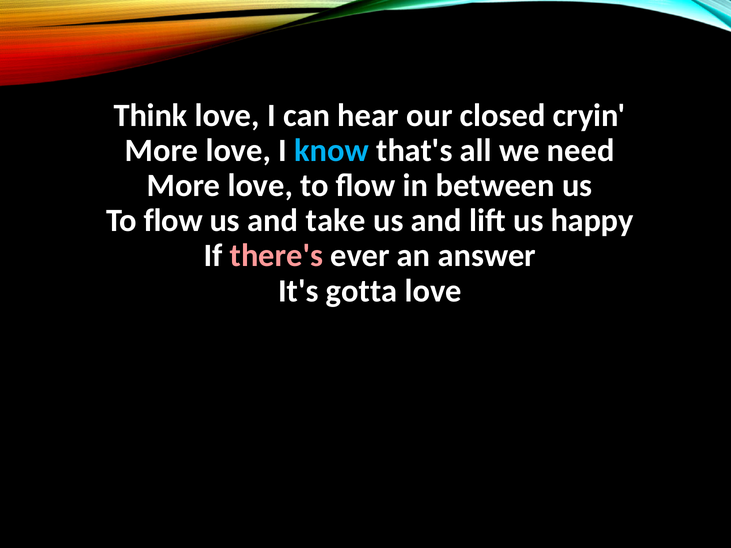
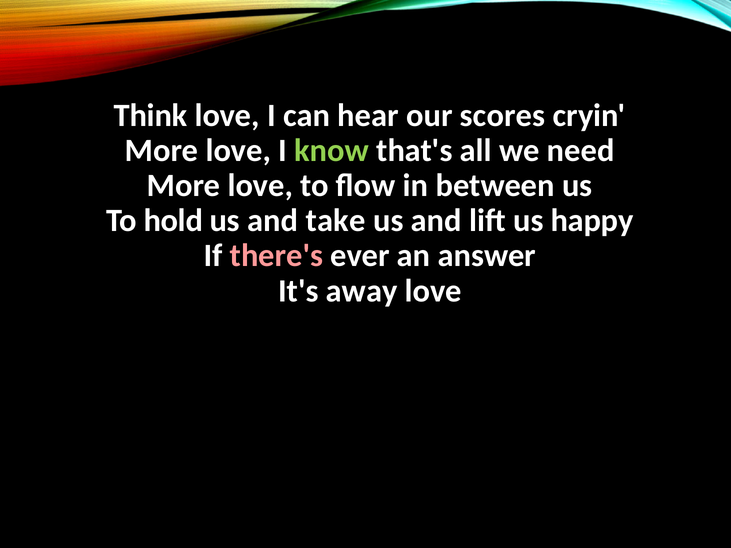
closed: closed -> scores
know colour: light blue -> light green
flow at (173, 221): flow -> hold
gotta: gotta -> away
